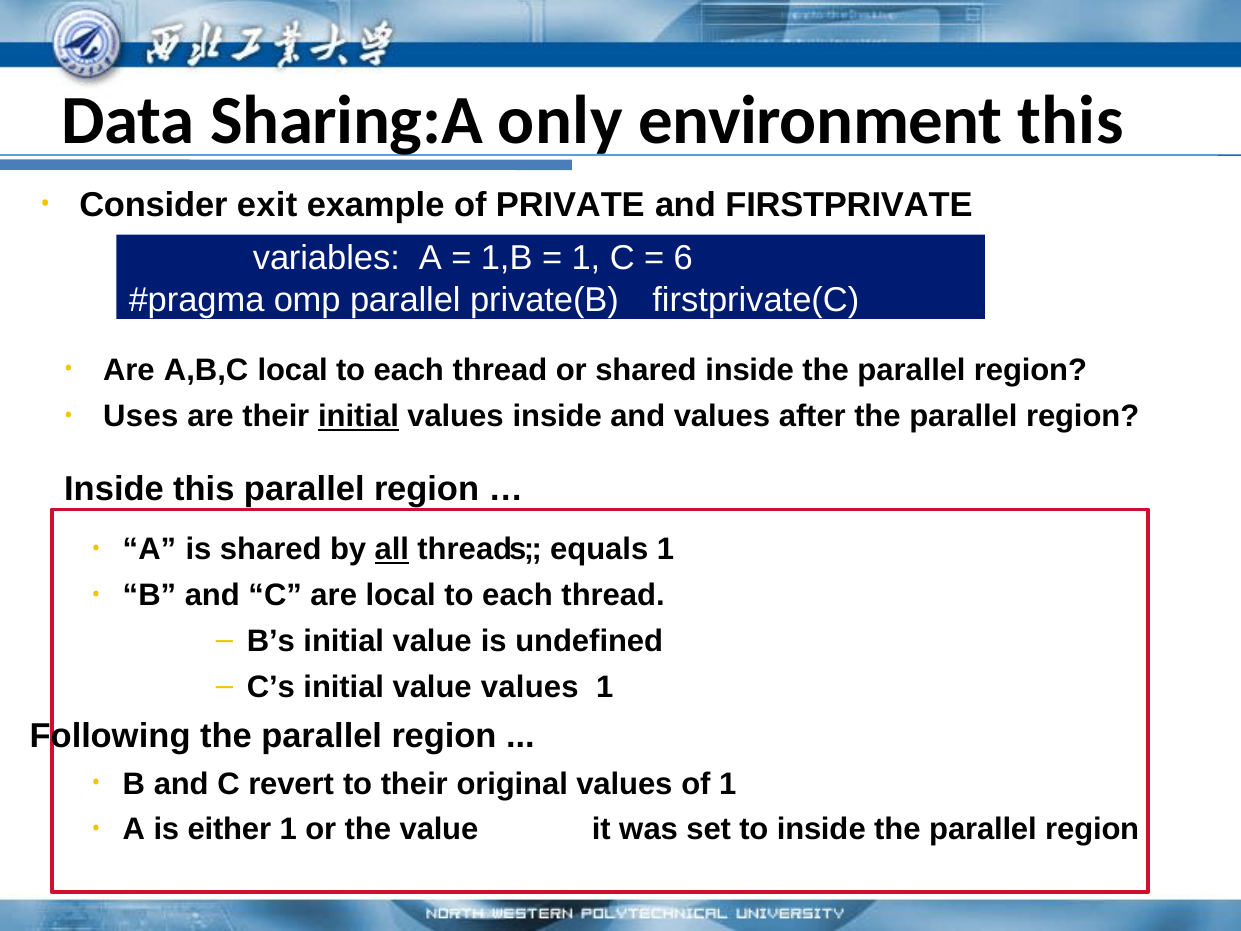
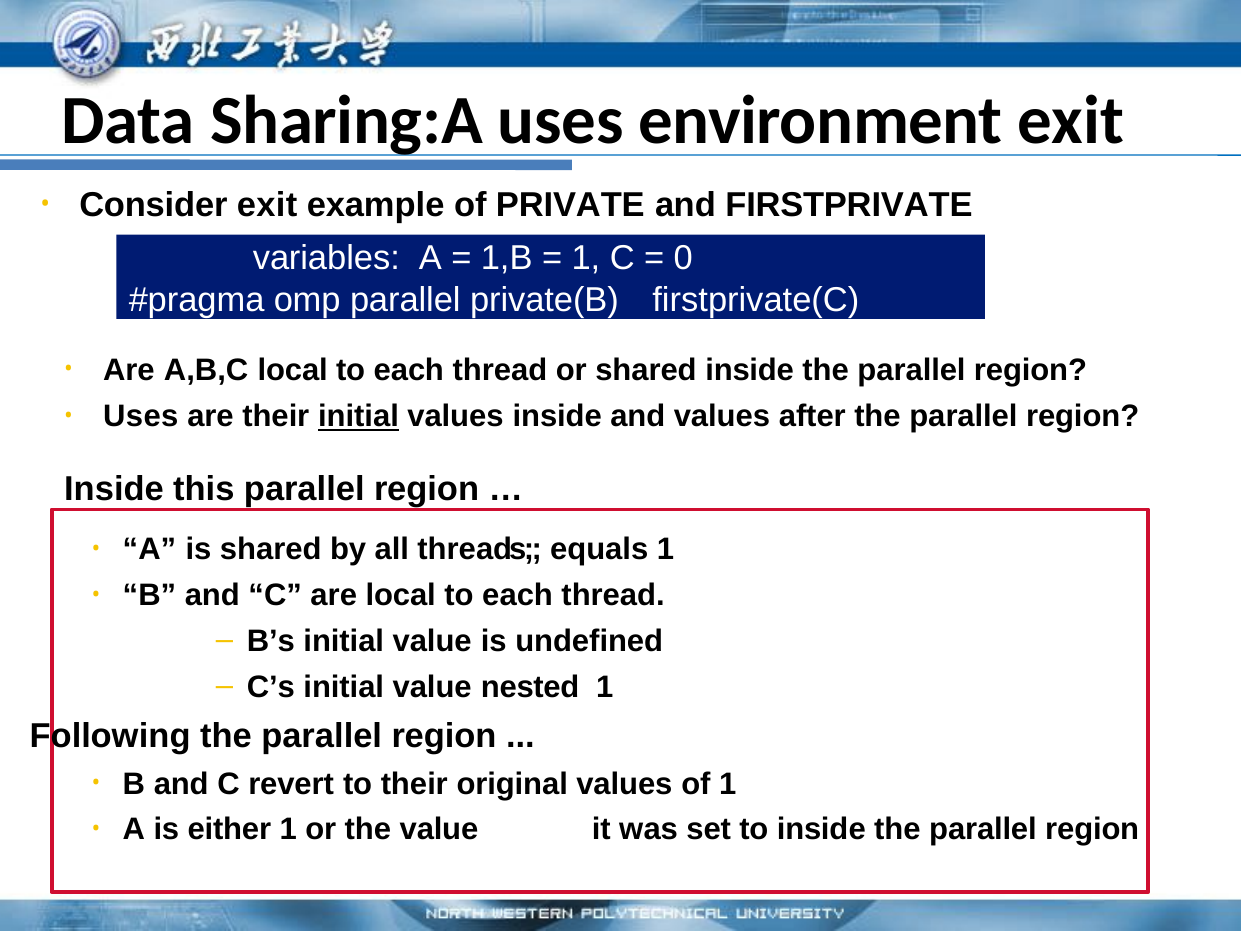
Sharing:A only: only -> uses
environment this: this -> exit
6: 6 -> 0
all underline: present -> none
value values: values -> nested
